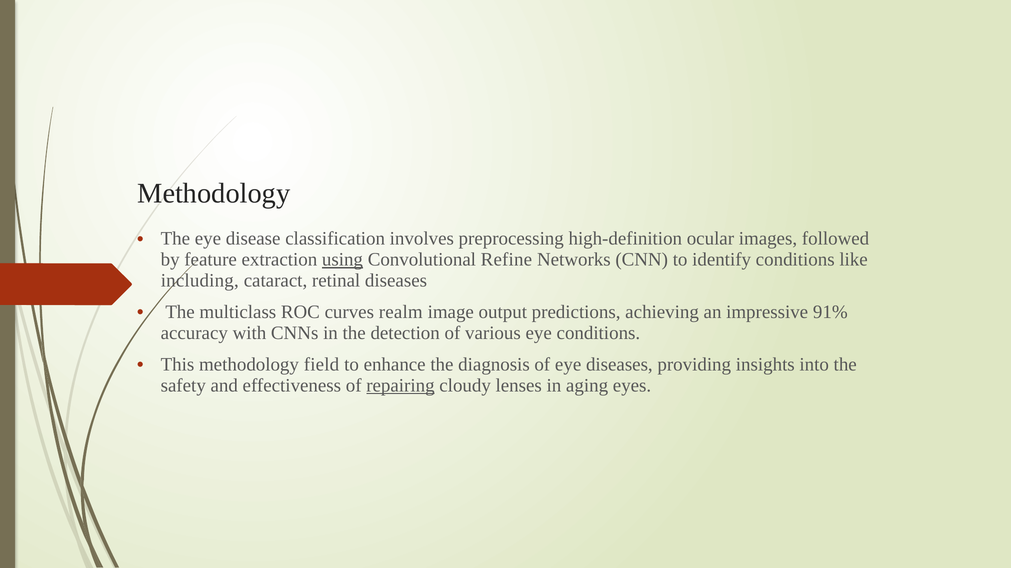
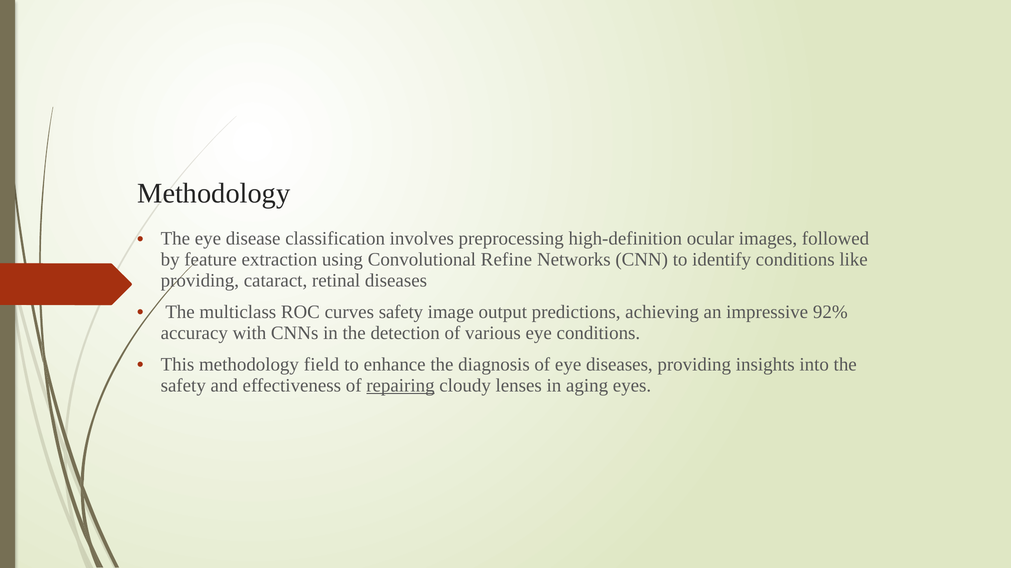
using underline: present -> none
including at (200, 281): including -> providing
curves realm: realm -> safety
91%: 91% -> 92%
